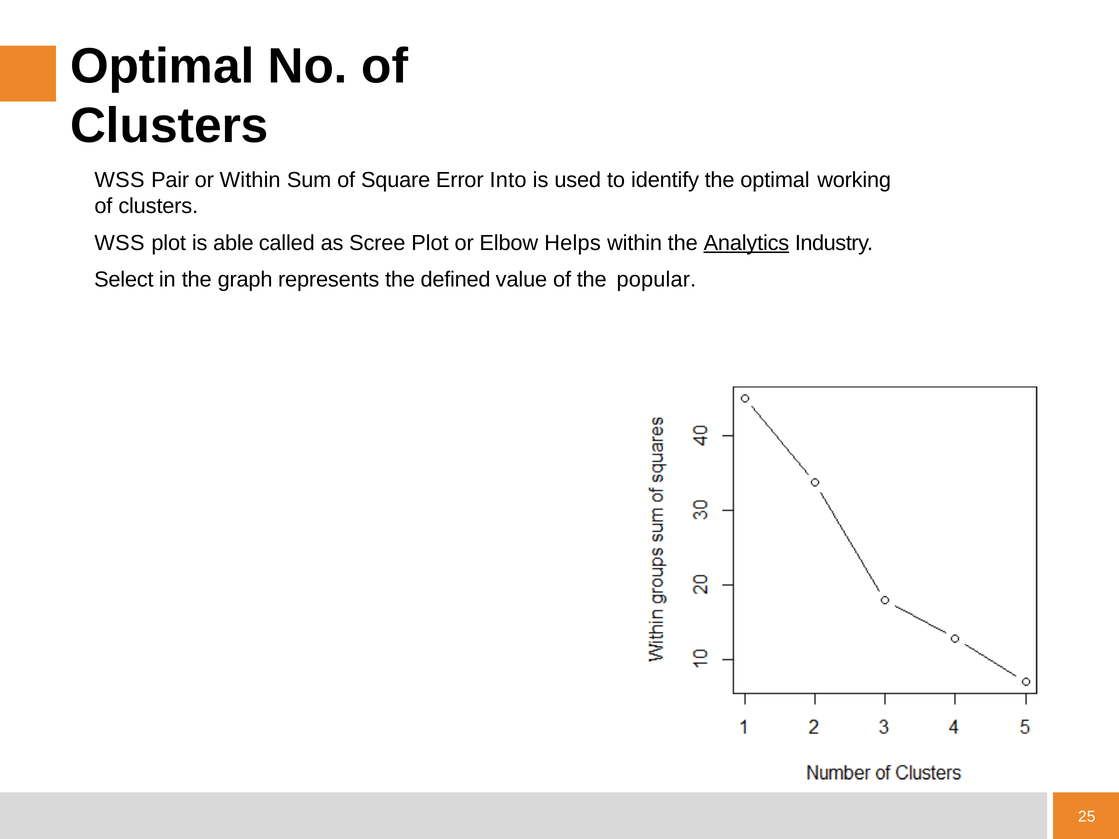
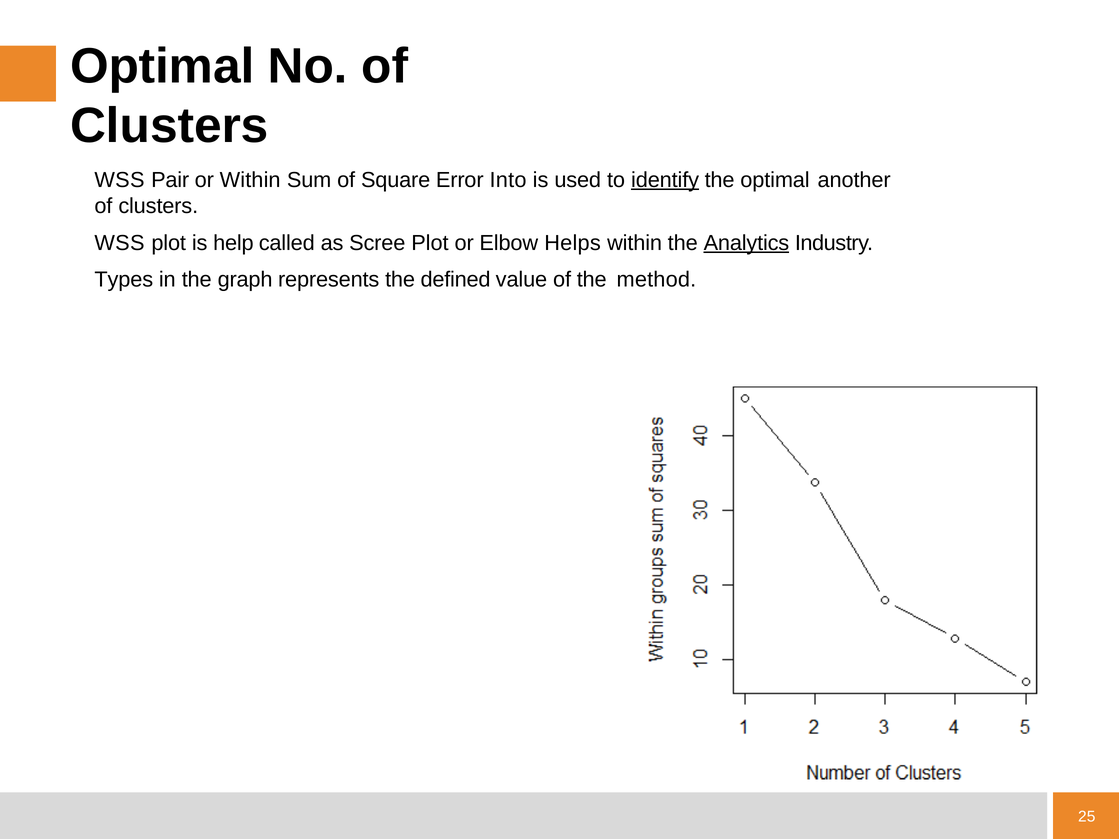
identify underline: none -> present
working: working -> another
able: able -> help
Select: Select -> Types
popular: popular -> method
